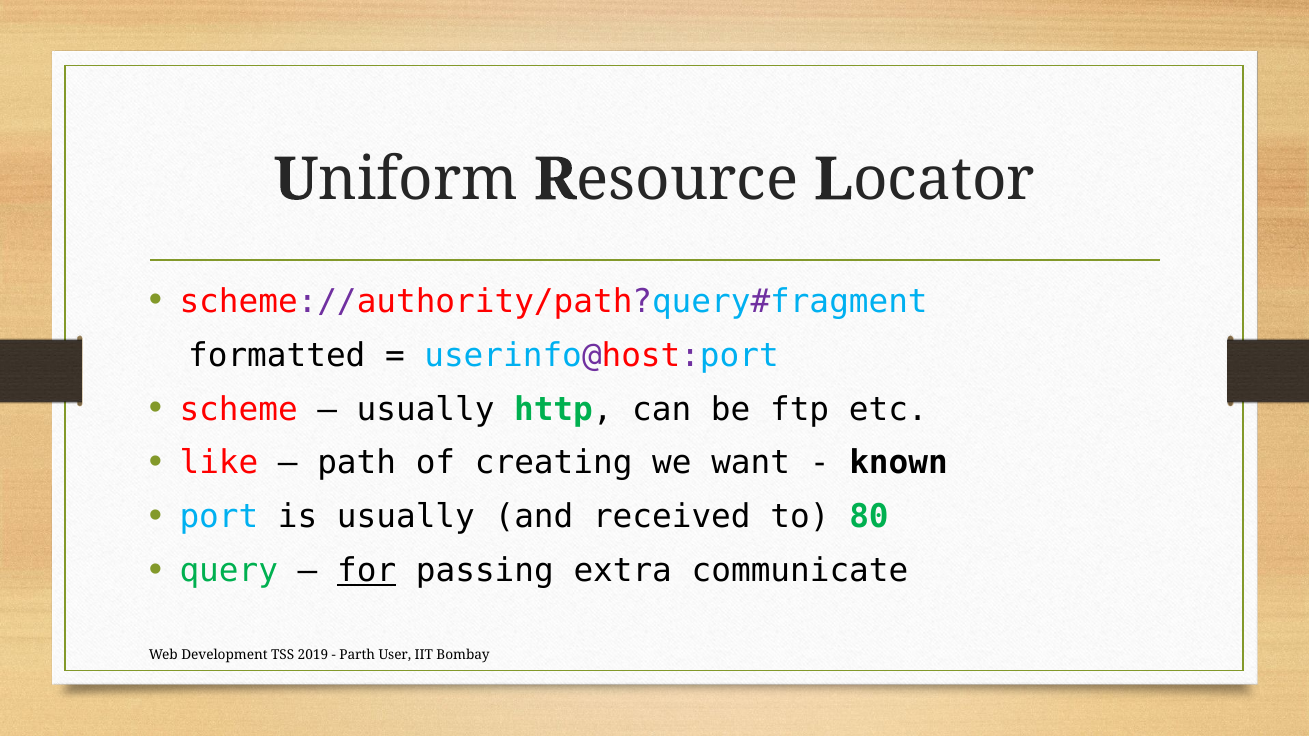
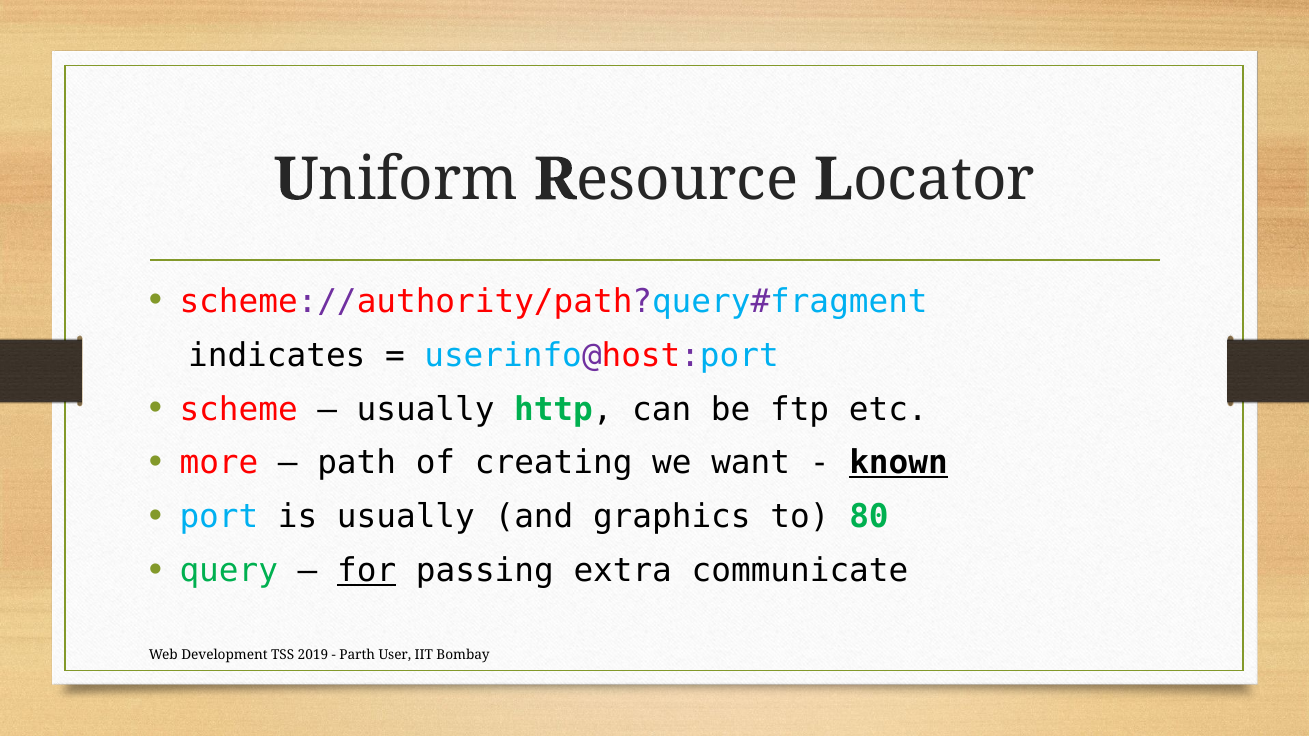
formatted: formatted -> indicates
like: like -> more
known underline: none -> present
received: received -> graphics
